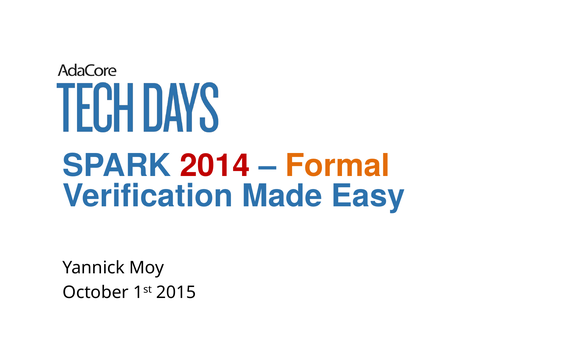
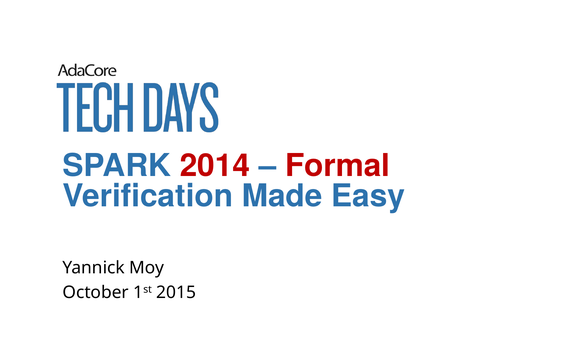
Formal colour: orange -> red
